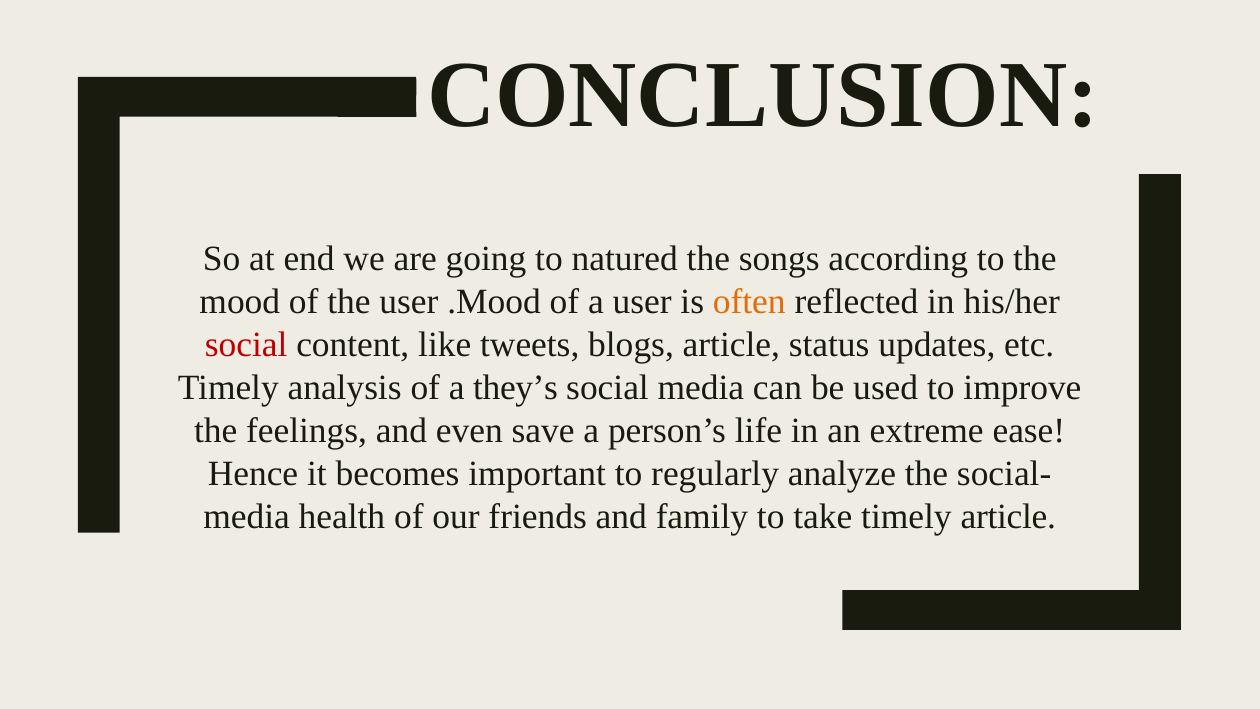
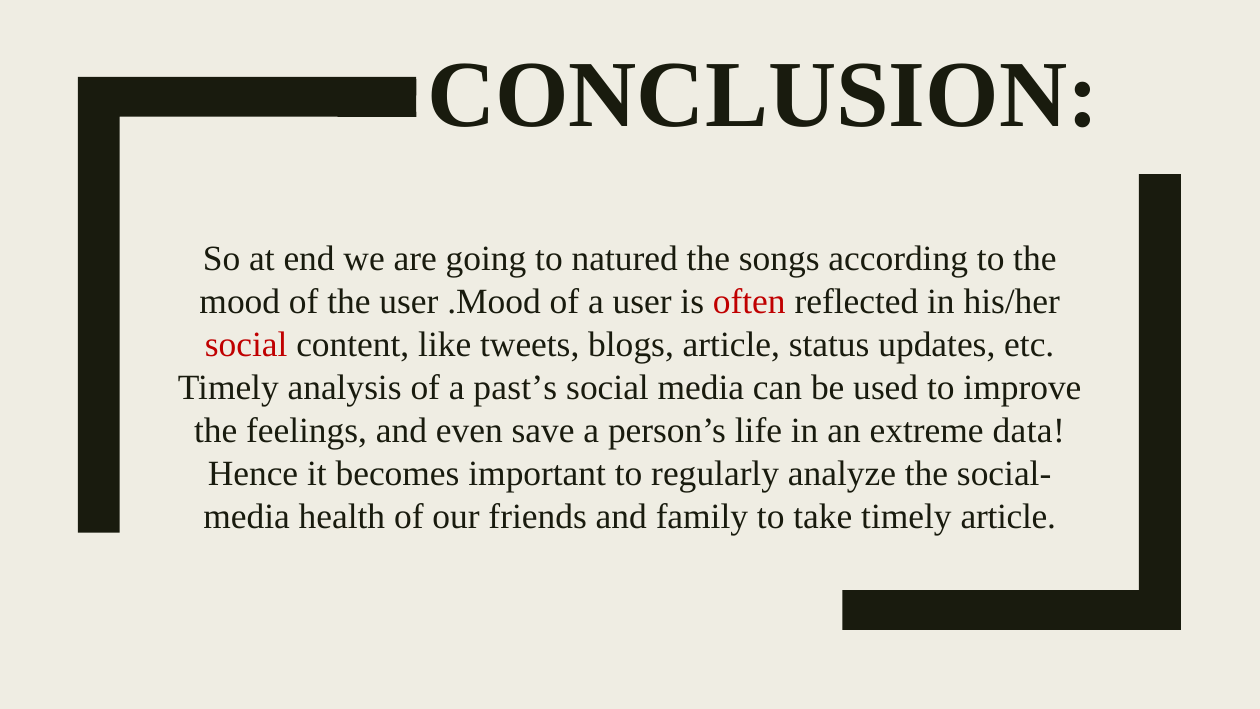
often colour: orange -> red
they’s: they’s -> past’s
ease: ease -> data
